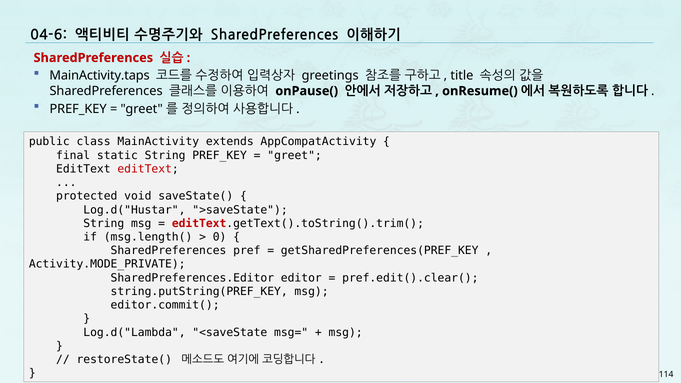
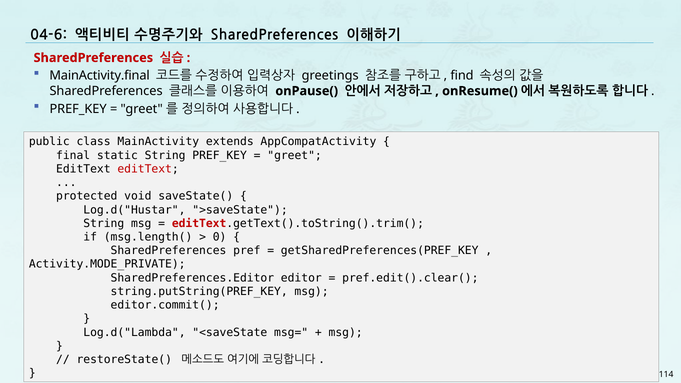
MainActivity.taps: MainActivity.taps -> MainActivity.final
title: title -> find
